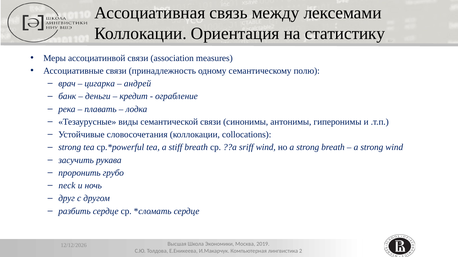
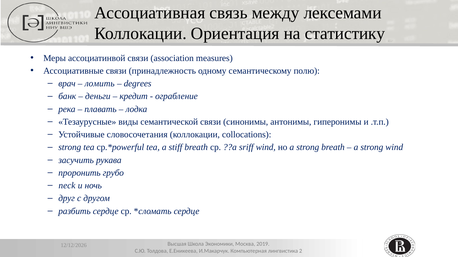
цигарка: цигарка -> ломить
андрей: андрей -> degrees
